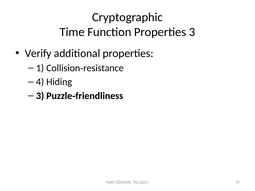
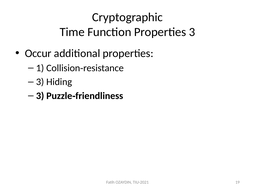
Verify: Verify -> Occur
4 at (40, 82): 4 -> 3
